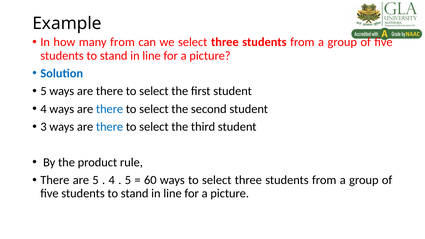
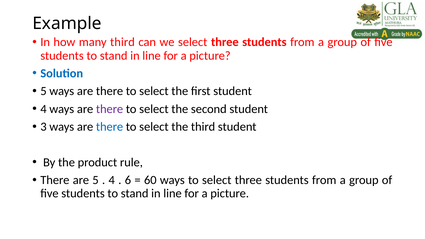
many from: from -> third
there at (110, 109) colour: blue -> purple
5 at (128, 180): 5 -> 6
